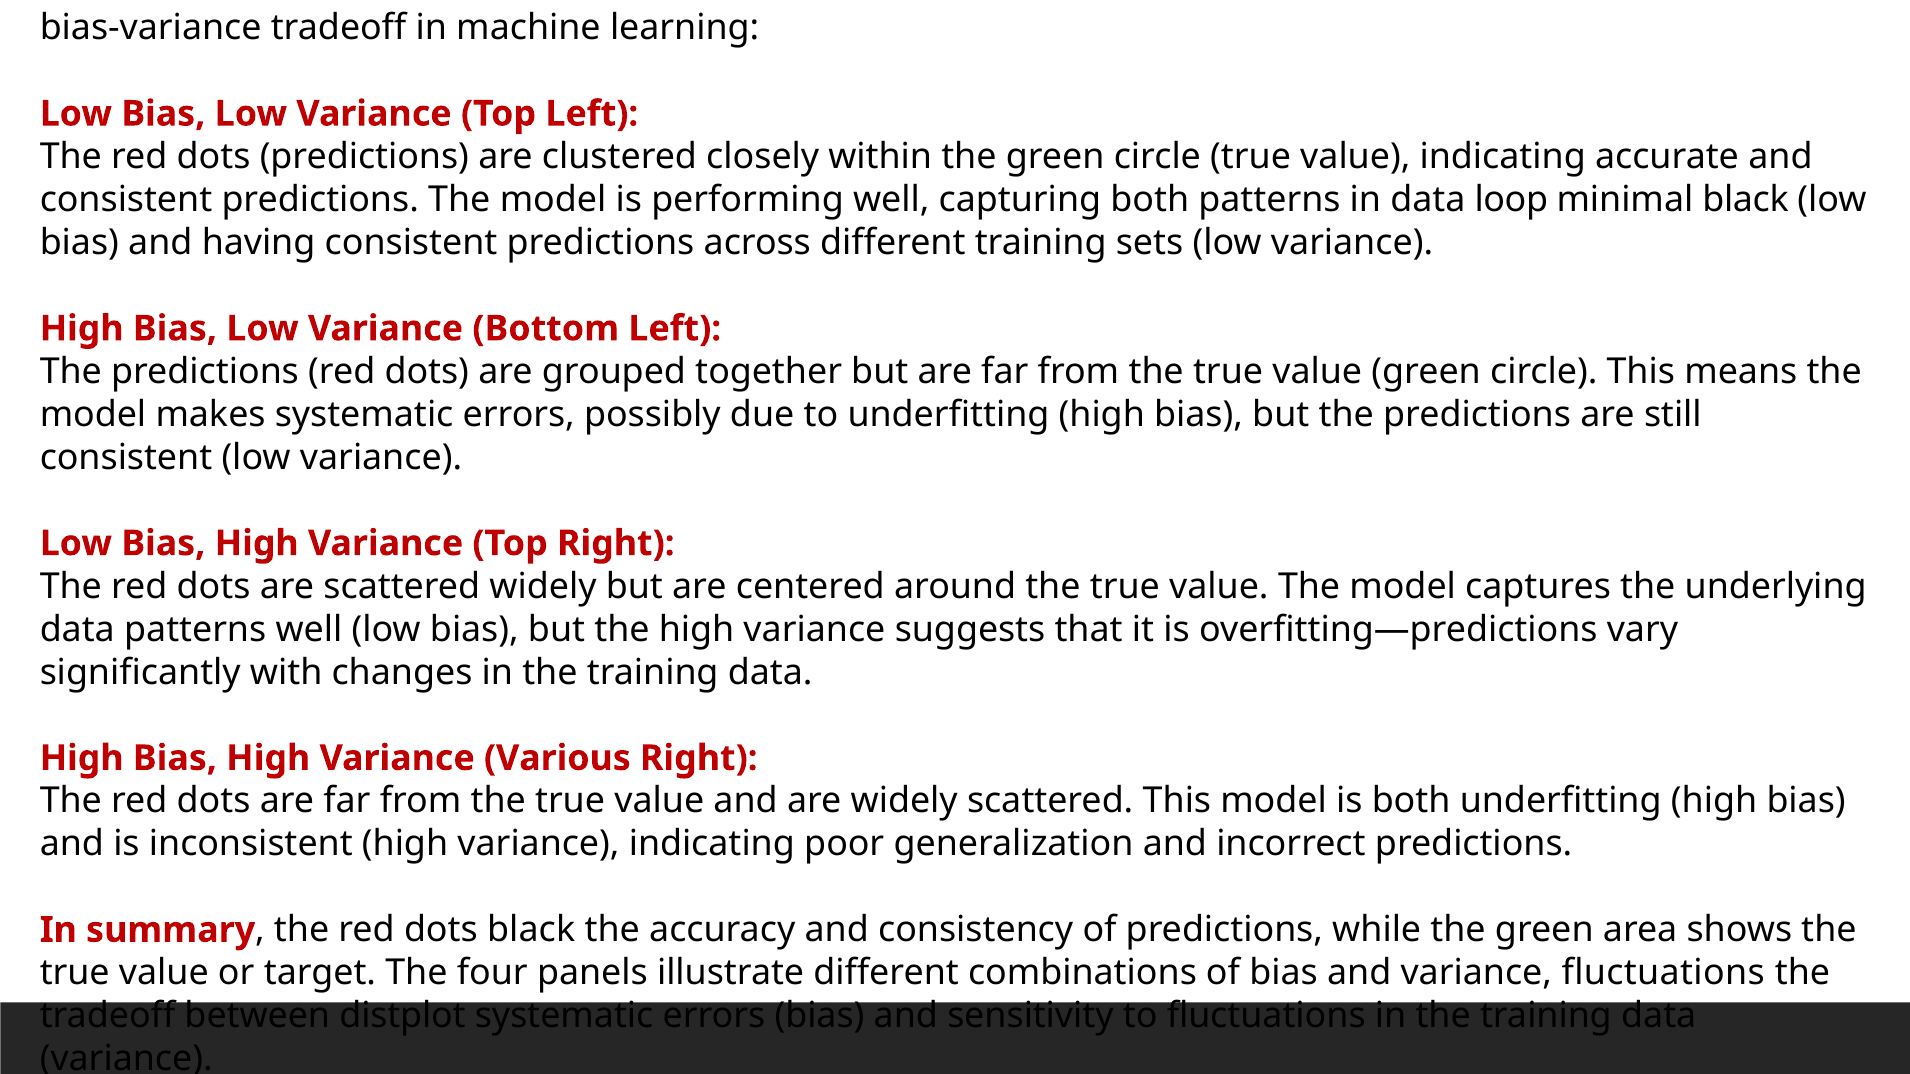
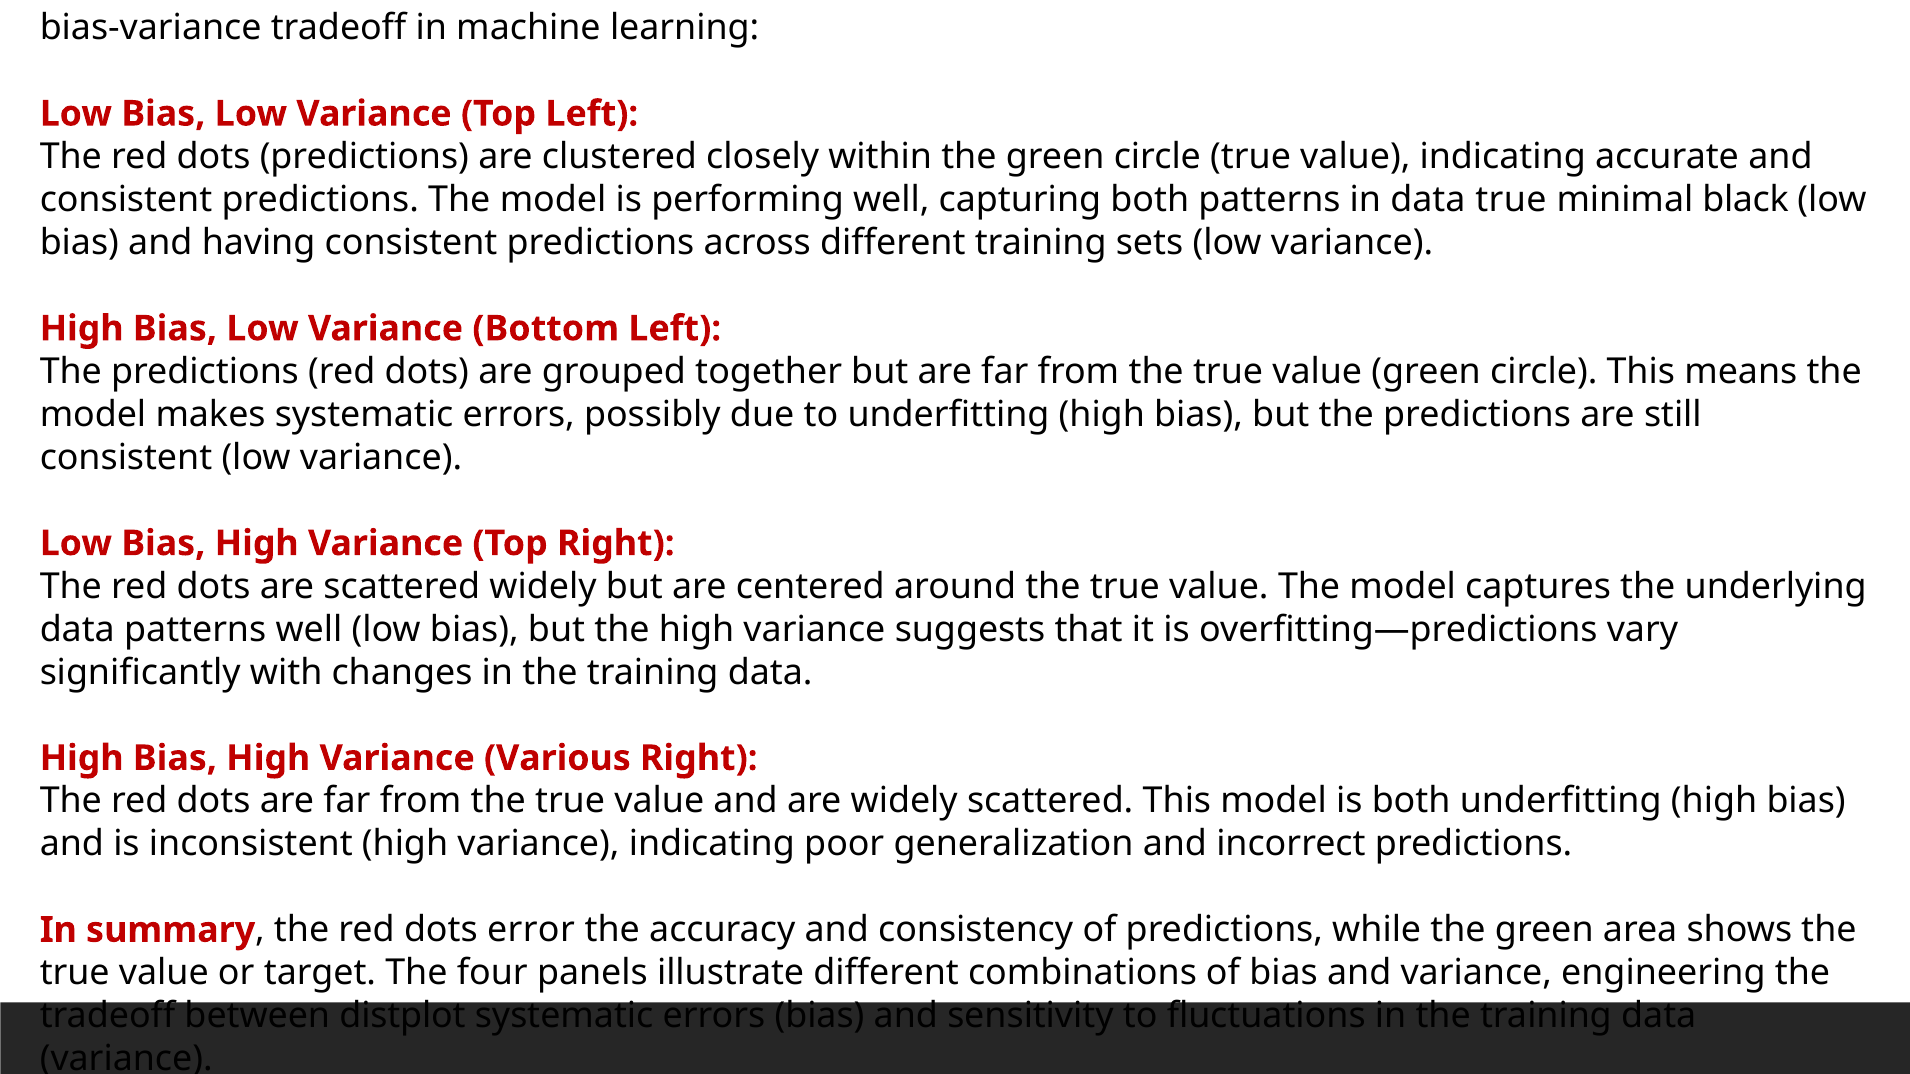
data loop: loop -> true
dots black: black -> error
variance fluctuations: fluctuations -> engineering
